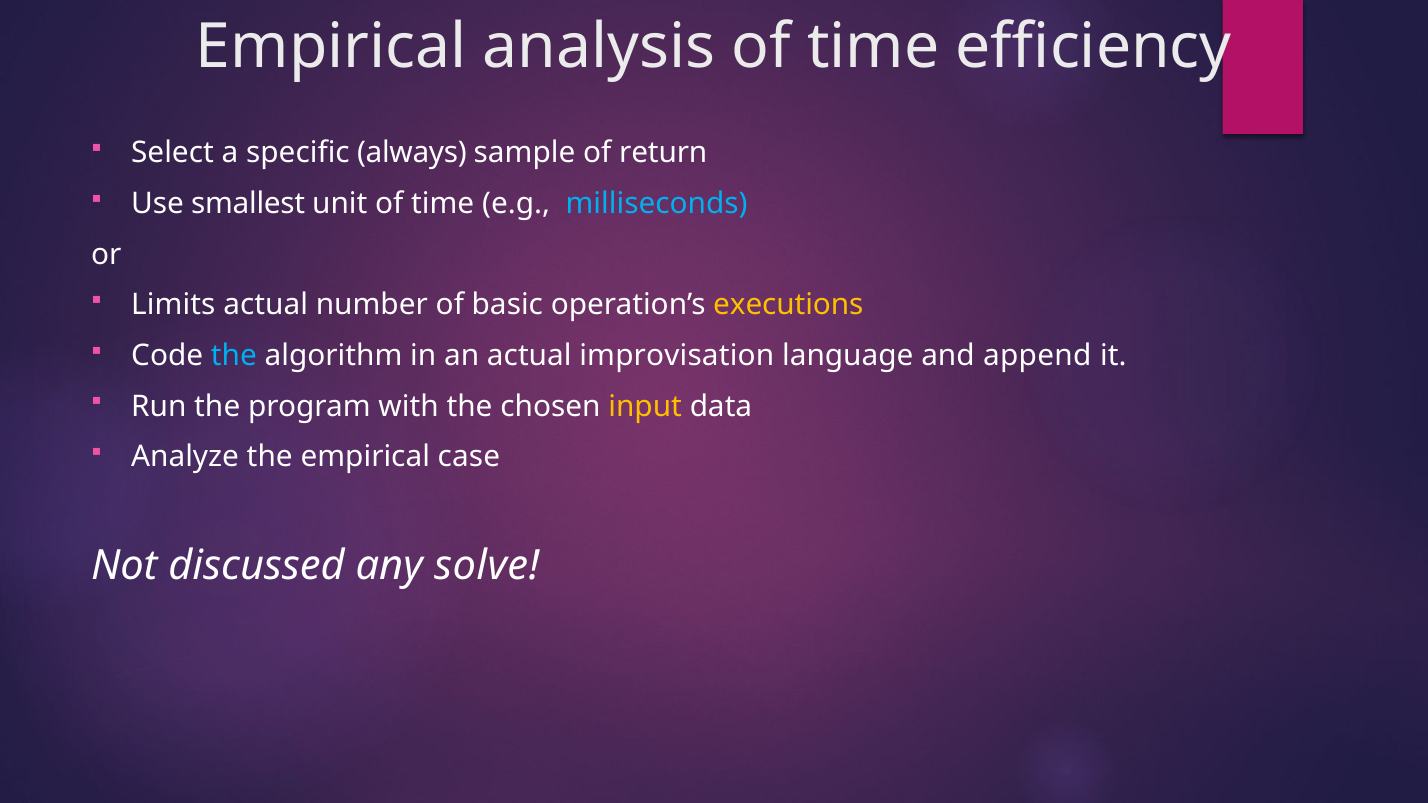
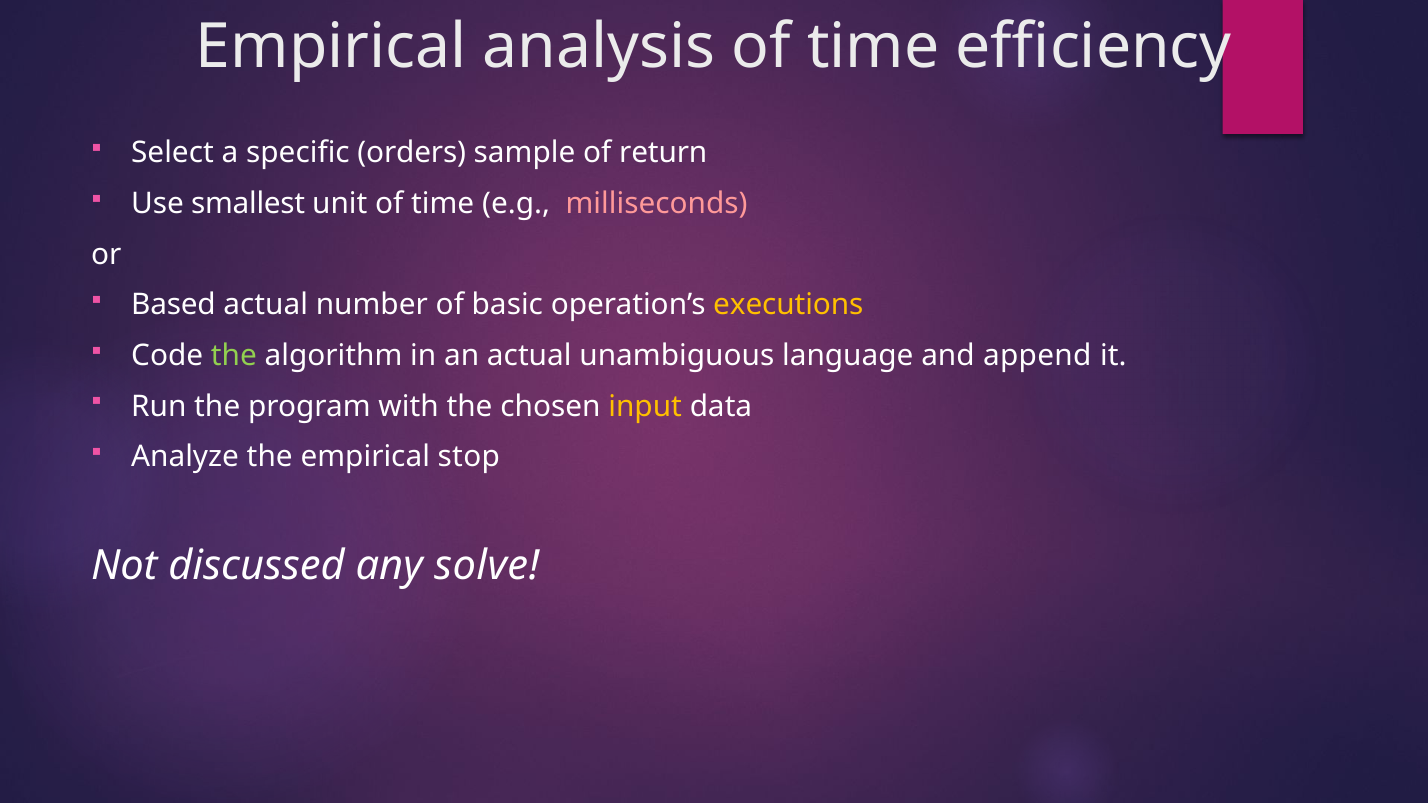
always: always -> orders
milliseconds colour: light blue -> pink
Limits: Limits -> Based
the at (234, 356) colour: light blue -> light green
improvisation: improvisation -> unambiguous
case: case -> stop
